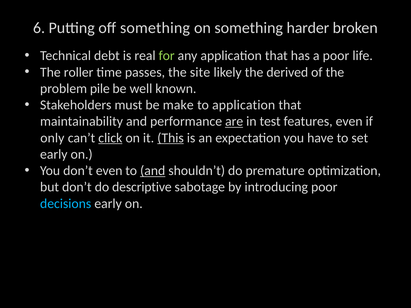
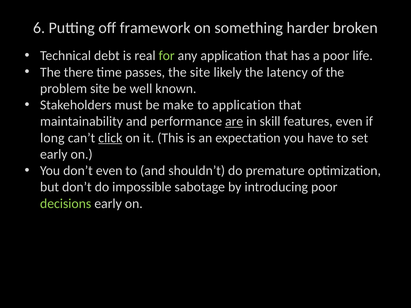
off something: something -> framework
roller: roller -> there
derived: derived -> latency
problem pile: pile -> site
test: test -> skill
only: only -> long
This underline: present -> none
and at (153, 171) underline: present -> none
descriptive: descriptive -> impossible
decisions colour: light blue -> light green
